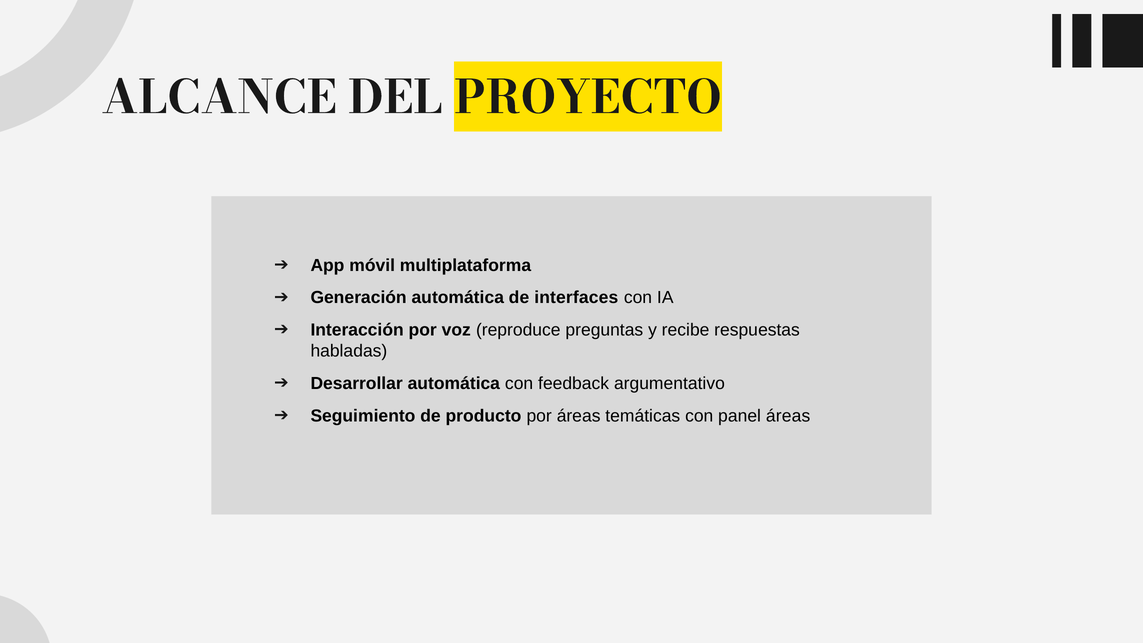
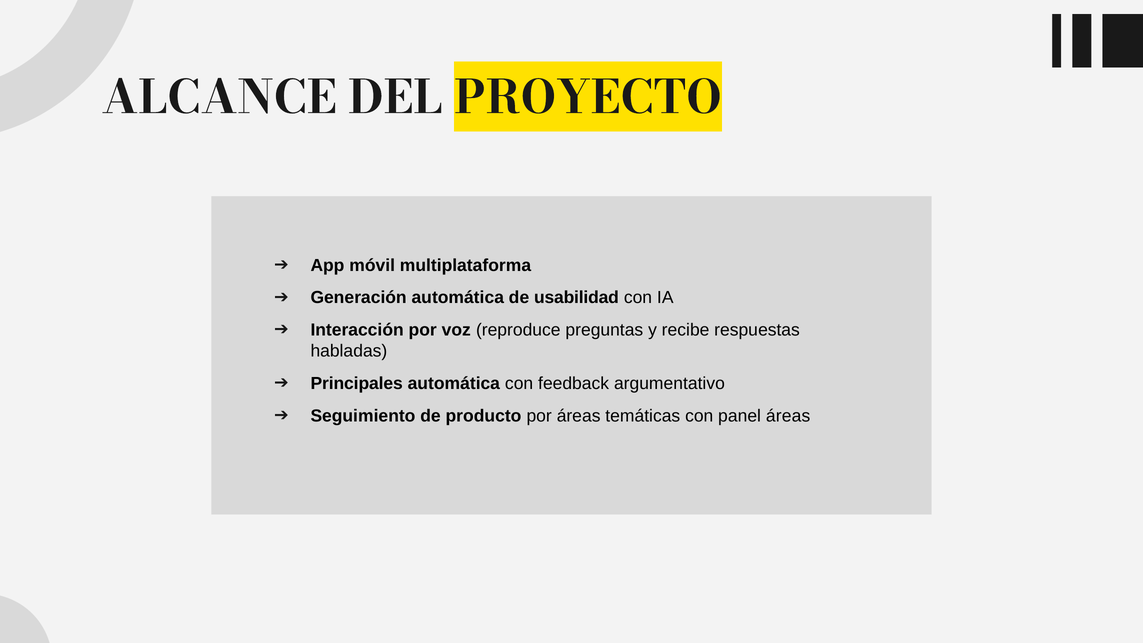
interfaces: interfaces -> usabilidad
Desarrollar: Desarrollar -> Principales
